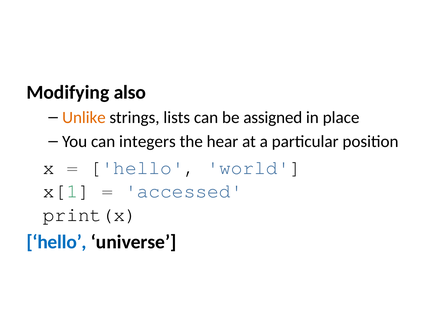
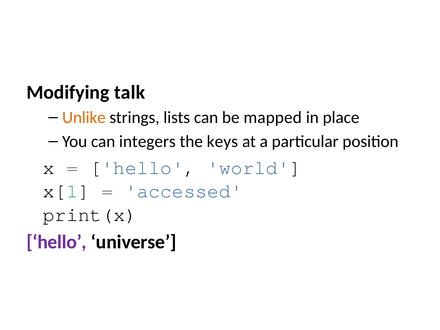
also: also -> talk
assigned: assigned -> mapped
hear: hear -> keys
hello at (57, 242) colour: blue -> purple
